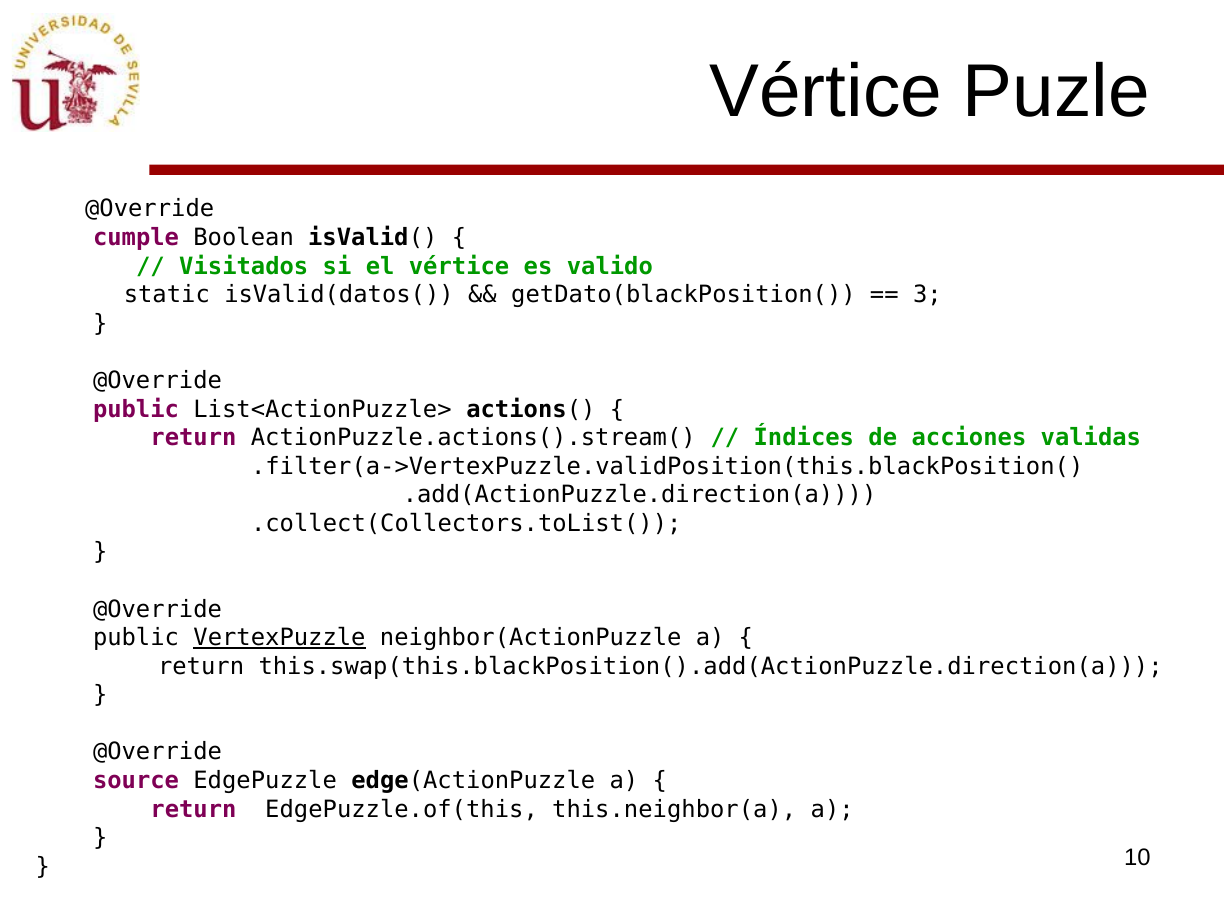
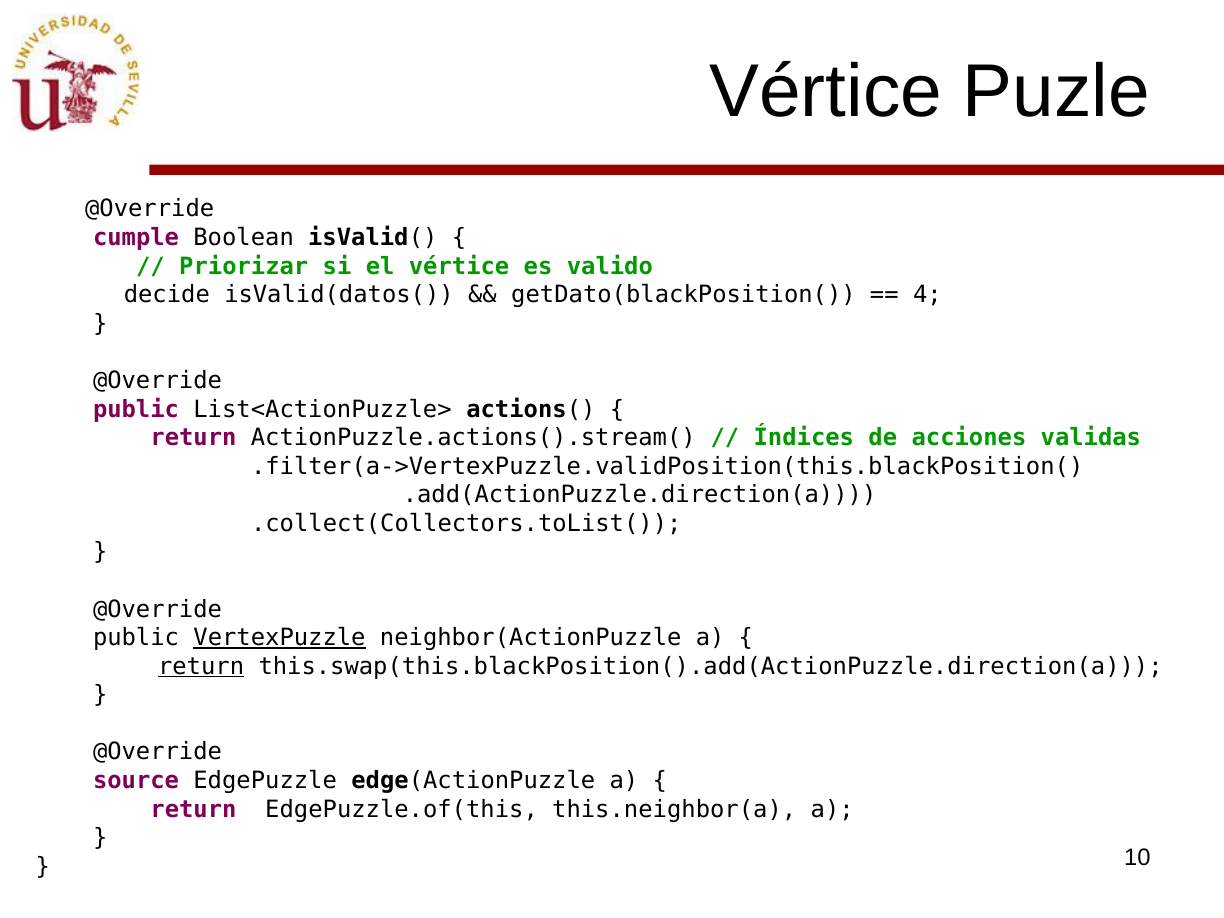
Visitados: Visitados -> Priorizar
static: static -> decide
3: 3 -> 4
return at (201, 666) underline: none -> present
